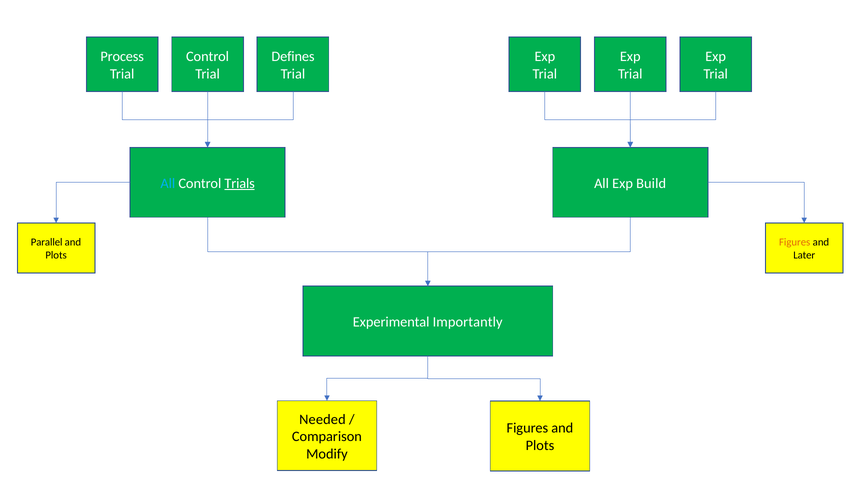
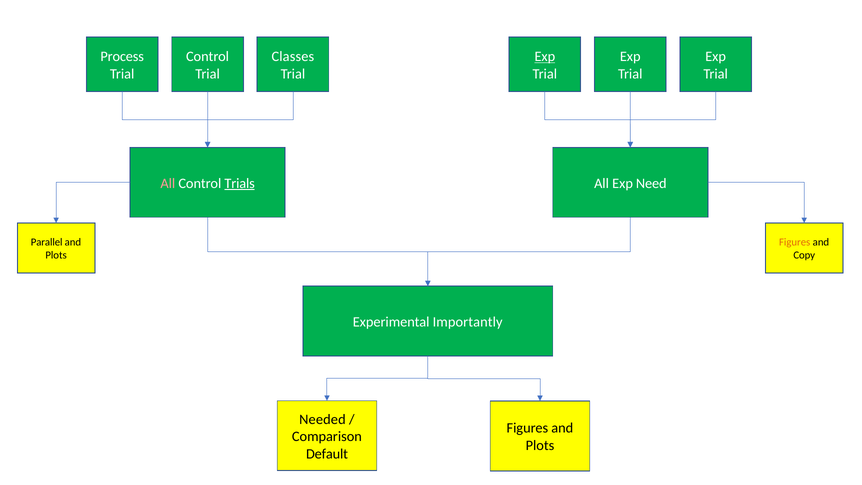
Defines: Defines -> Classes
Exp at (545, 57) underline: none -> present
All at (168, 183) colour: light blue -> pink
Build: Build -> Need
Later: Later -> Copy
Modify: Modify -> Default
